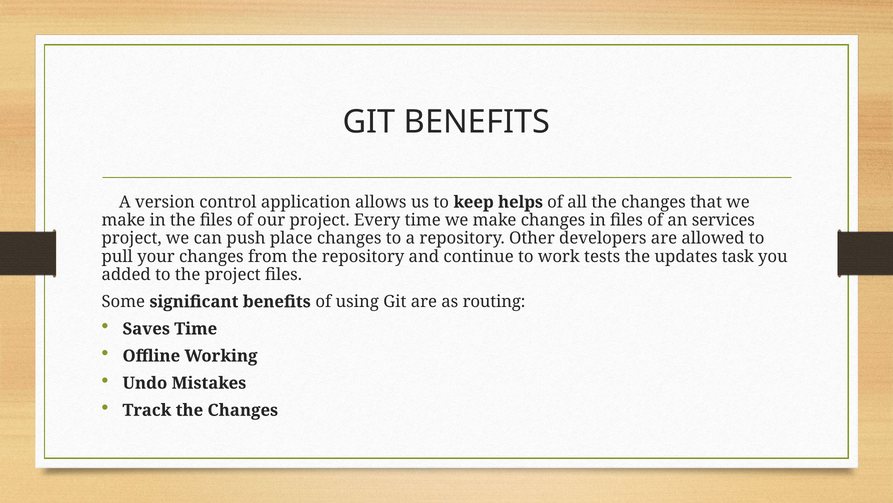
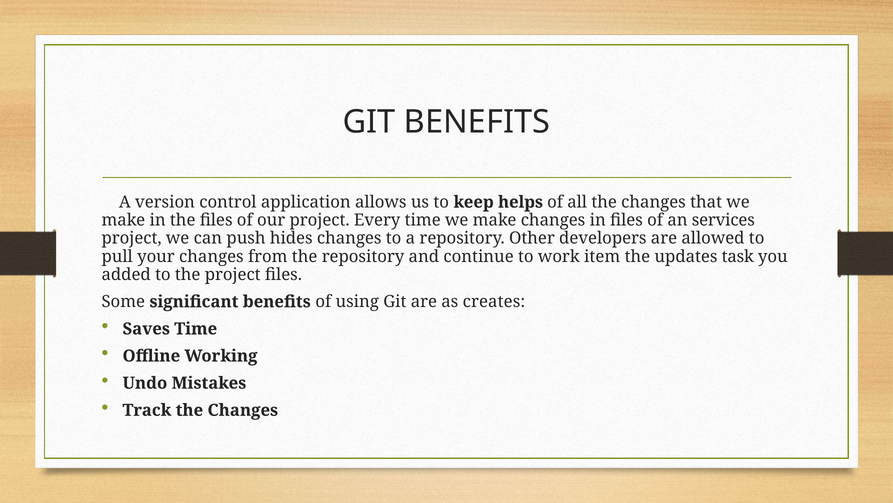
place: place -> hides
tests: tests -> item
routing: routing -> creates
